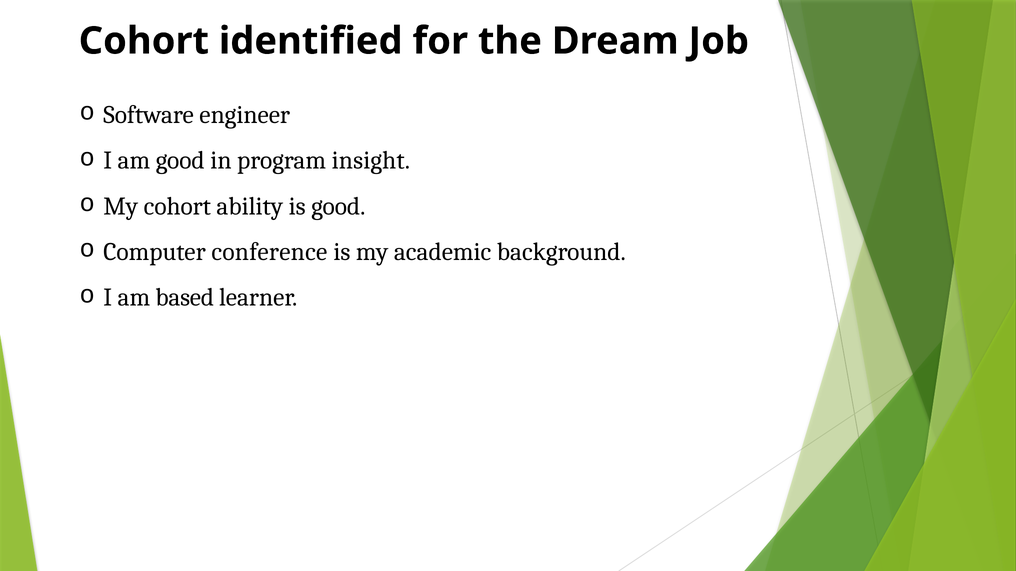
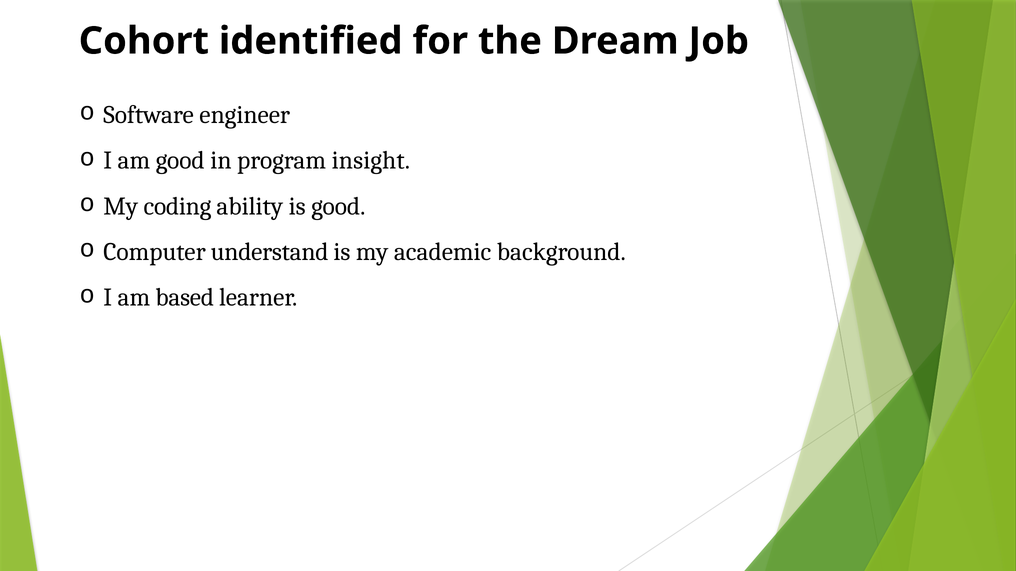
My cohort: cohort -> coding
conference: conference -> understand
